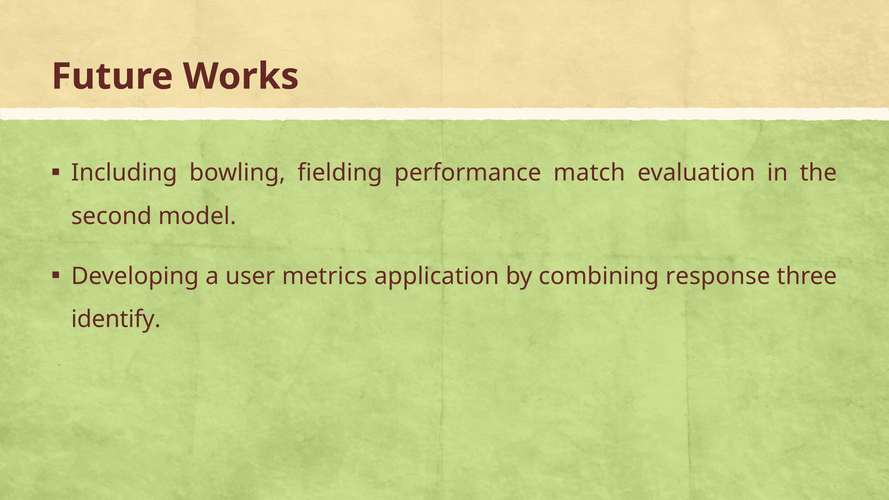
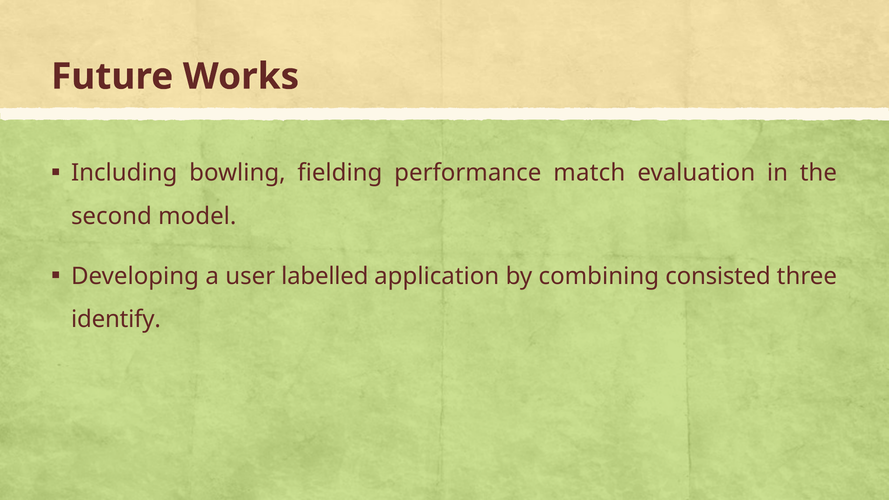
metrics: metrics -> labelled
response: response -> consisted
